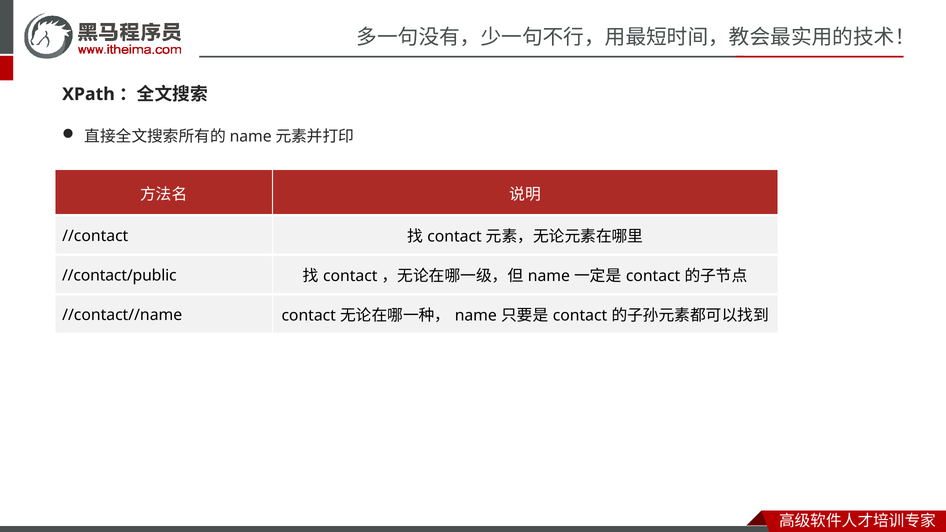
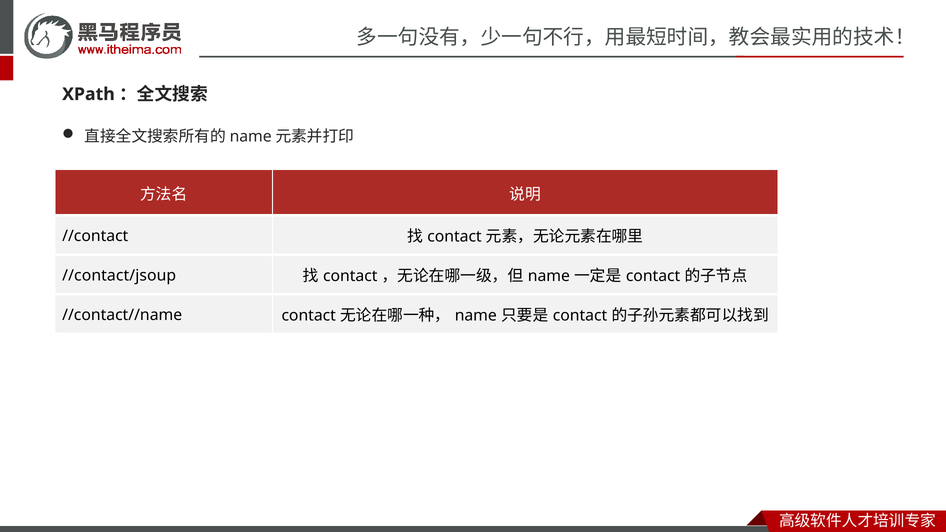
//contact/public: //contact/public -> //contact/jsoup
